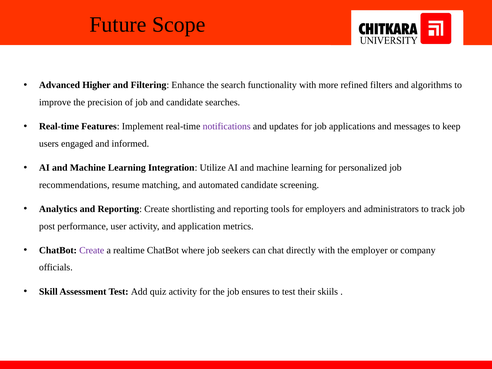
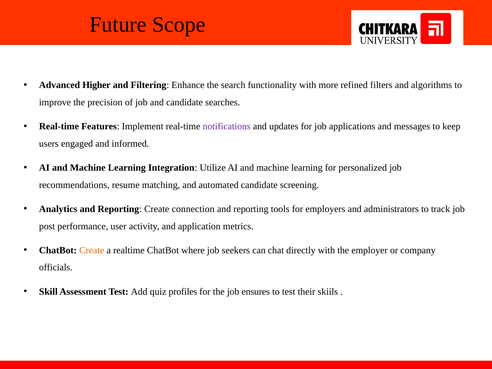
shortlisting: shortlisting -> connection
Create at (92, 250) colour: purple -> orange
quiz activity: activity -> profiles
